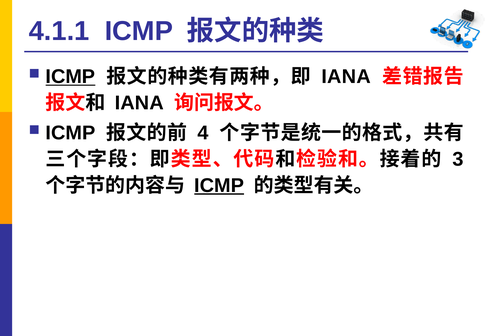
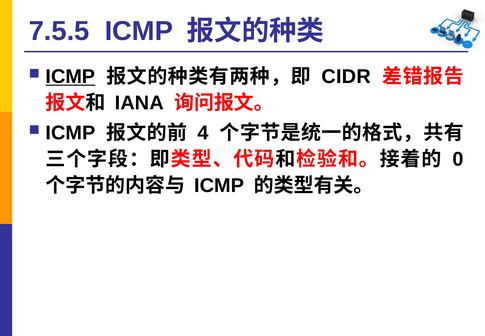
4.1.1: 4.1.1 -> 7.5.5
IANA at (346, 77): IANA -> CIDR
3: 3 -> 0
ICMP at (219, 185) underline: present -> none
